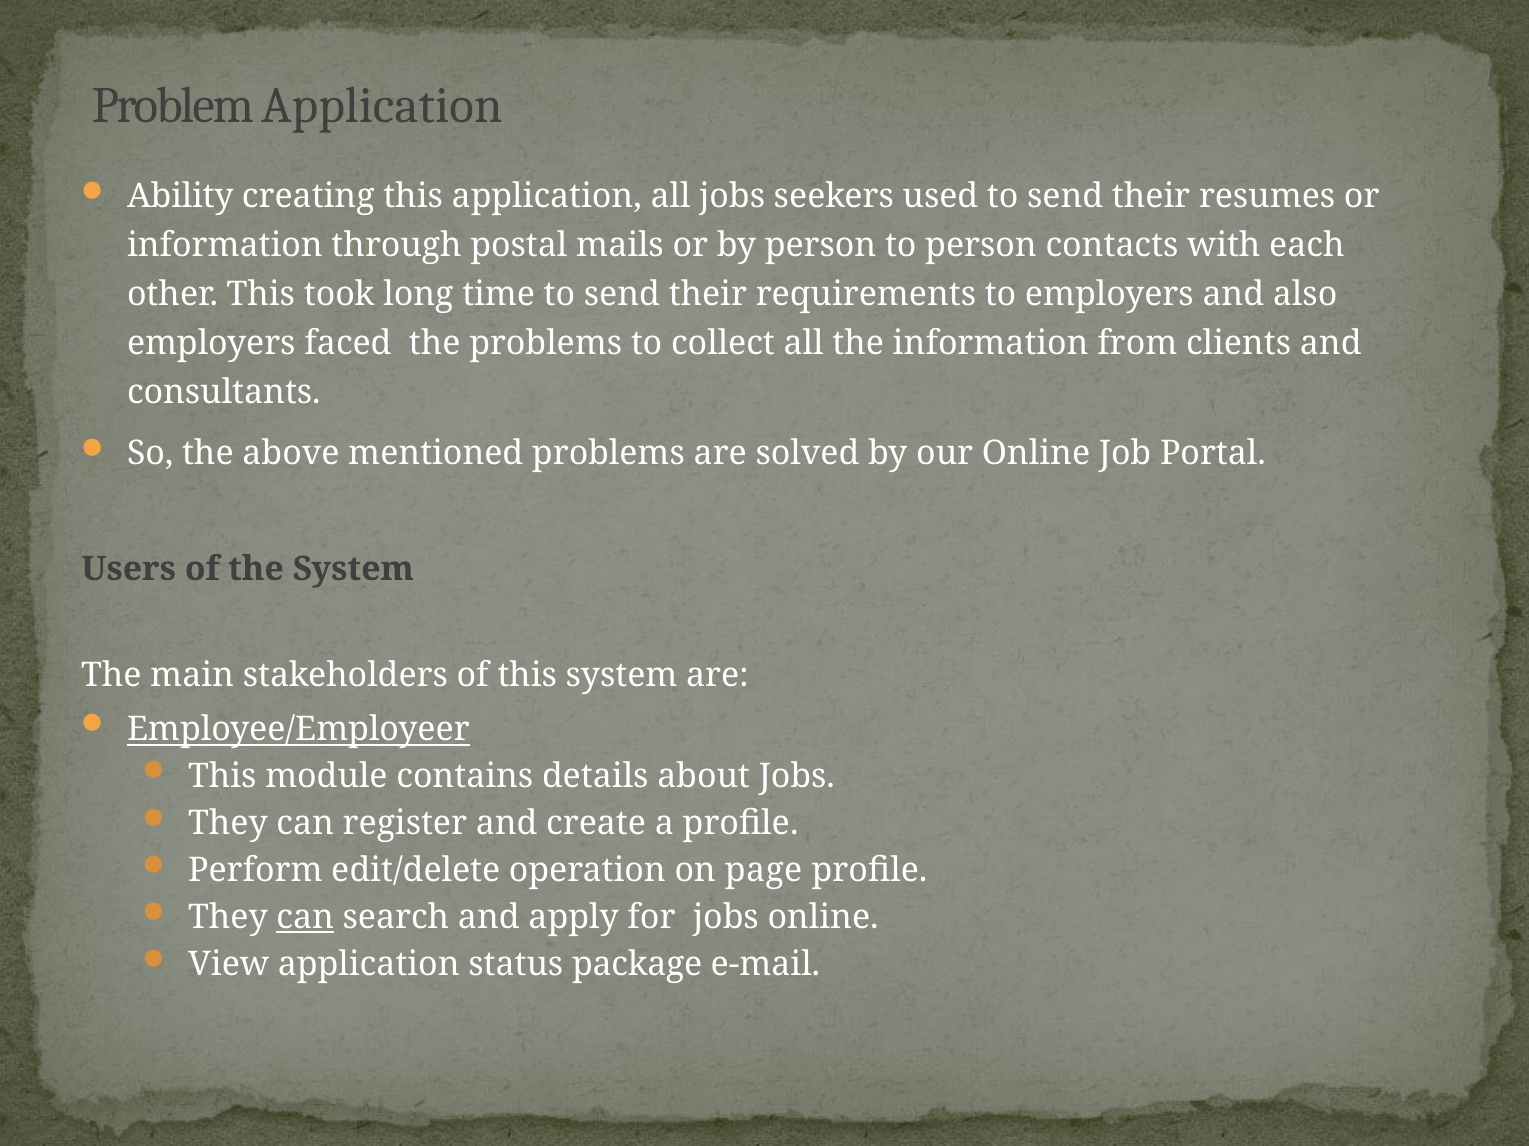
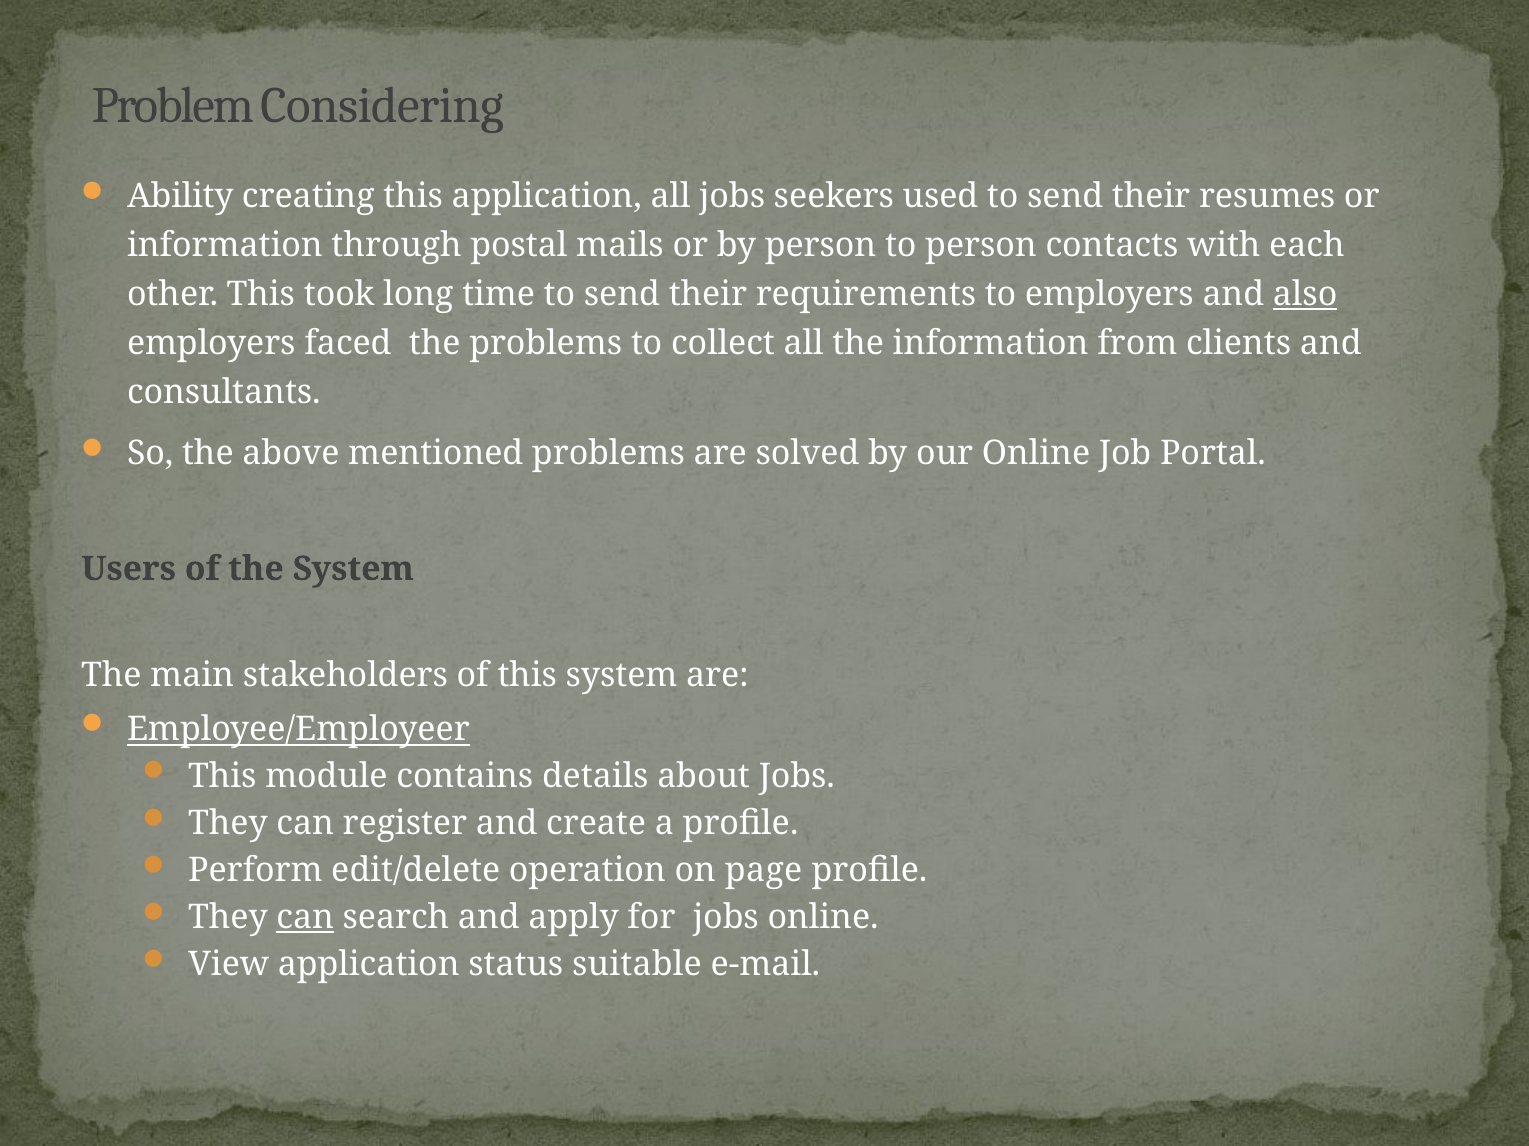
Problem Application: Application -> Considering
also underline: none -> present
package: package -> suitable
